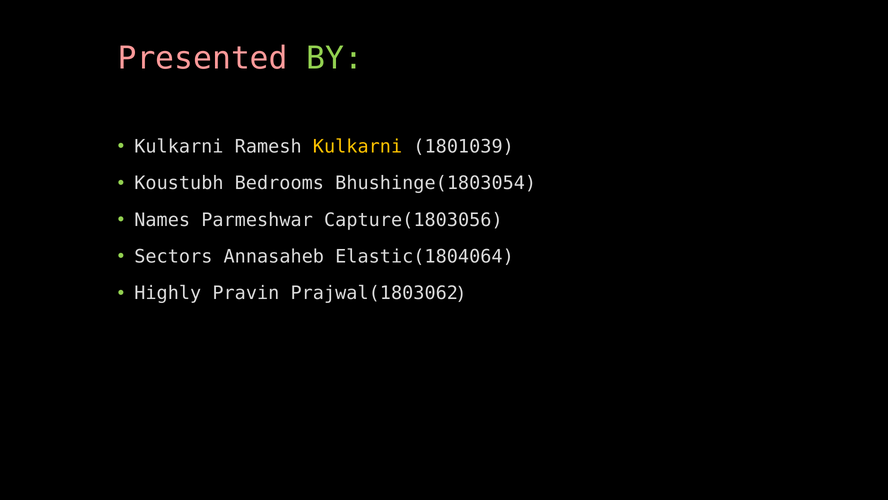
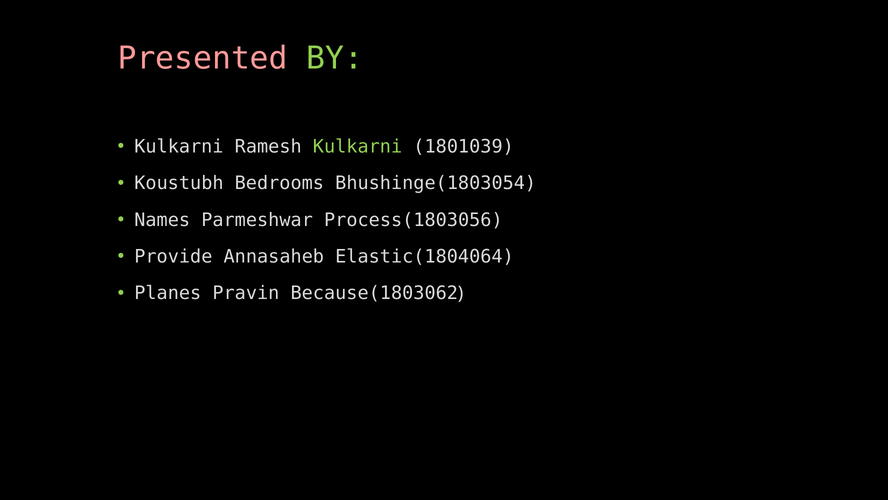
Kulkarni at (358, 146) colour: yellow -> light green
Capture(1803056: Capture(1803056 -> Process(1803056
Sectors: Sectors -> Provide
Highly: Highly -> Planes
Prajwal(1803062: Prajwal(1803062 -> Because(1803062
